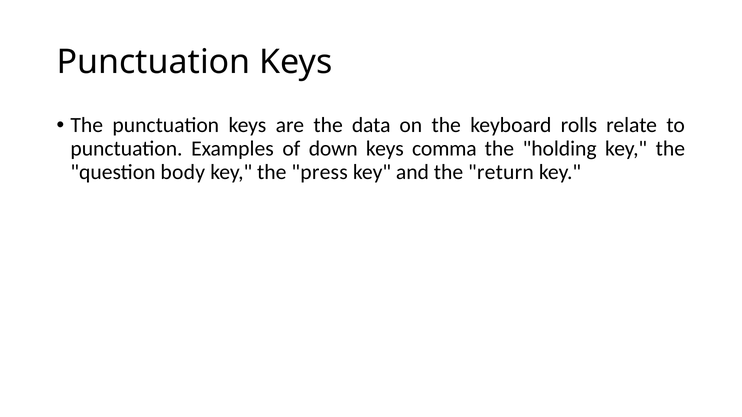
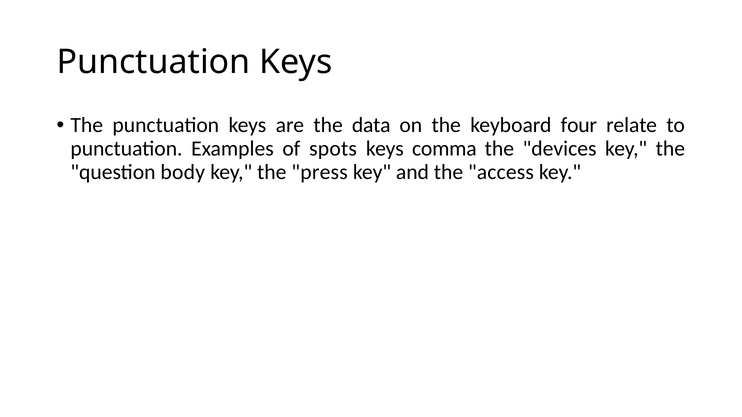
rolls: rolls -> four
down: down -> spots
holding: holding -> devices
return: return -> access
